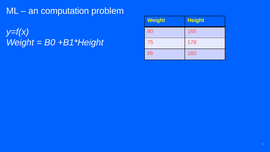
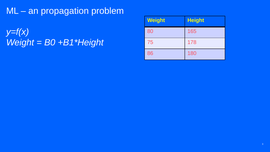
computation: computation -> propagation
